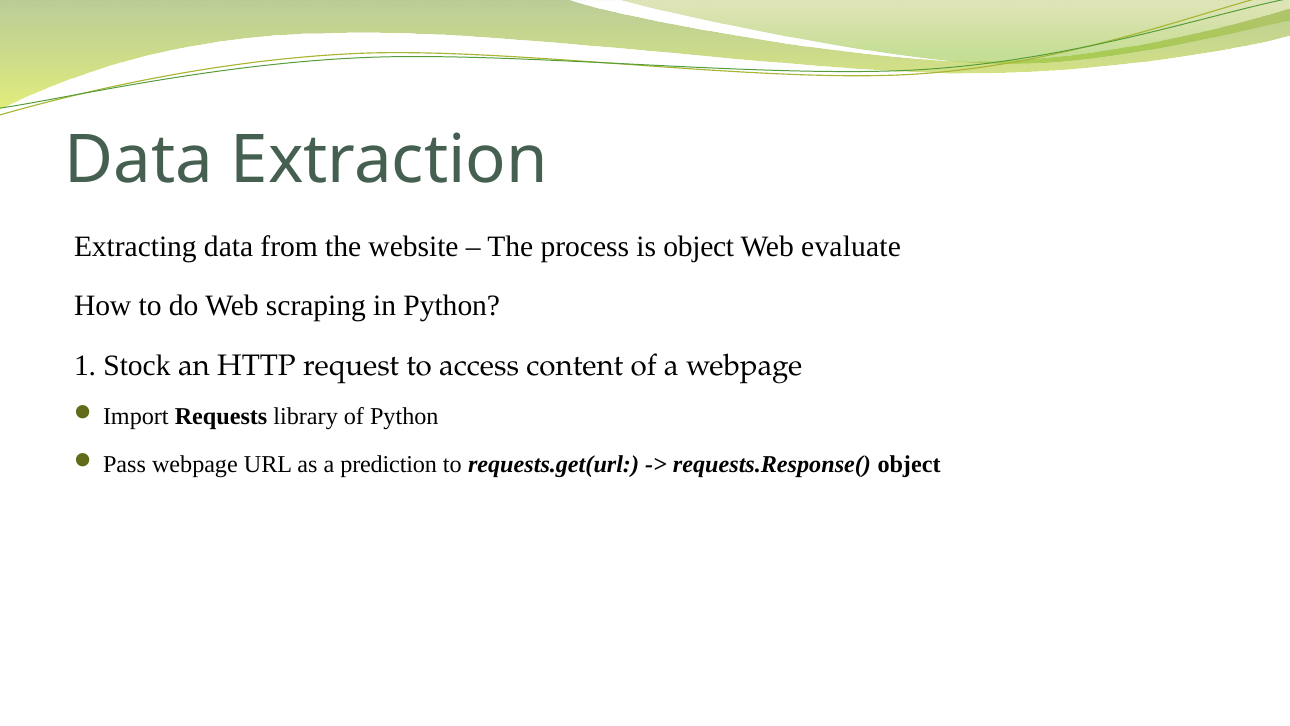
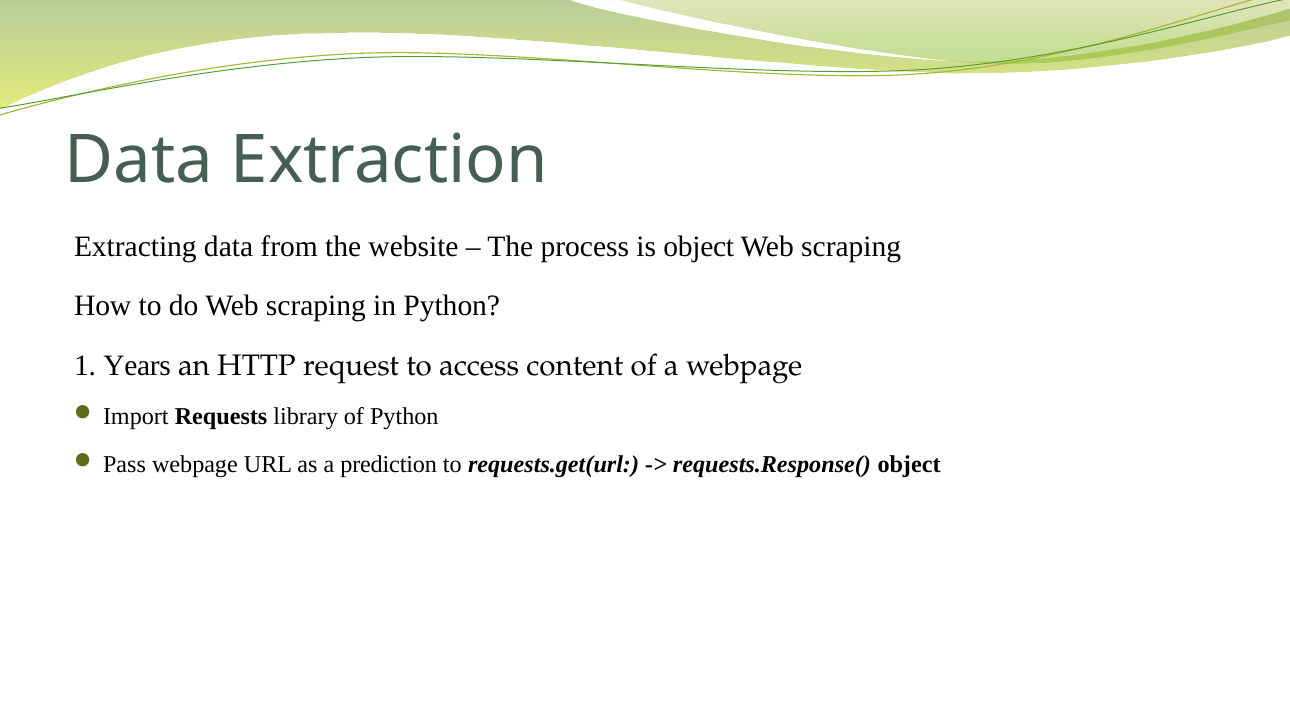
evaluate at (851, 247): evaluate -> scraping
Stock: Stock -> Years
